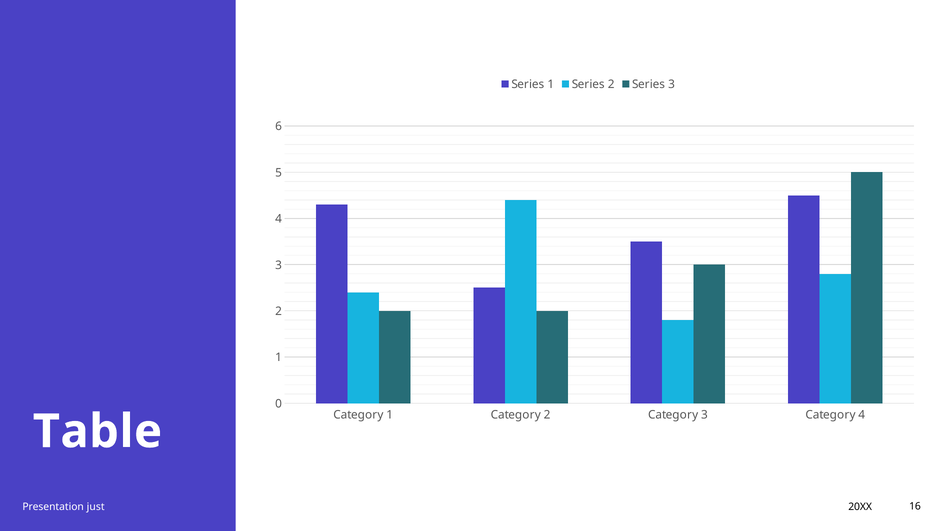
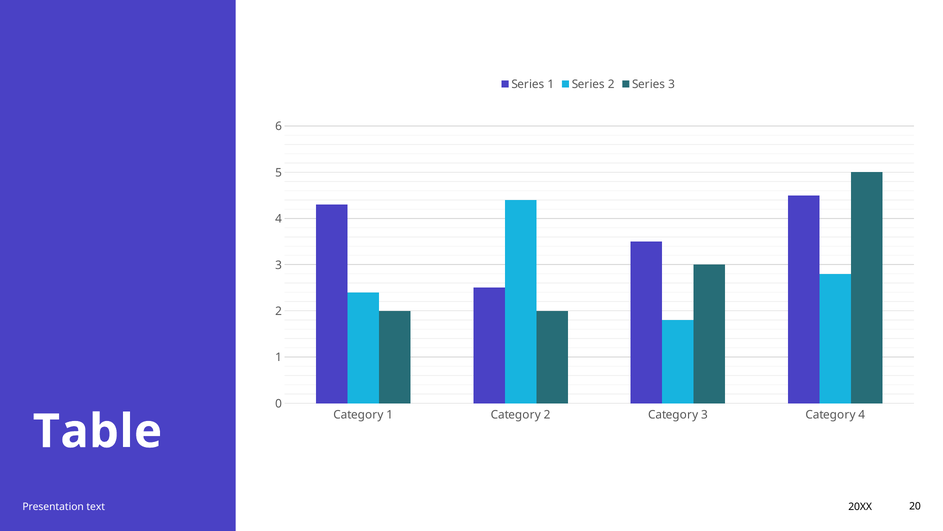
16: 16 -> 20
just: just -> text
